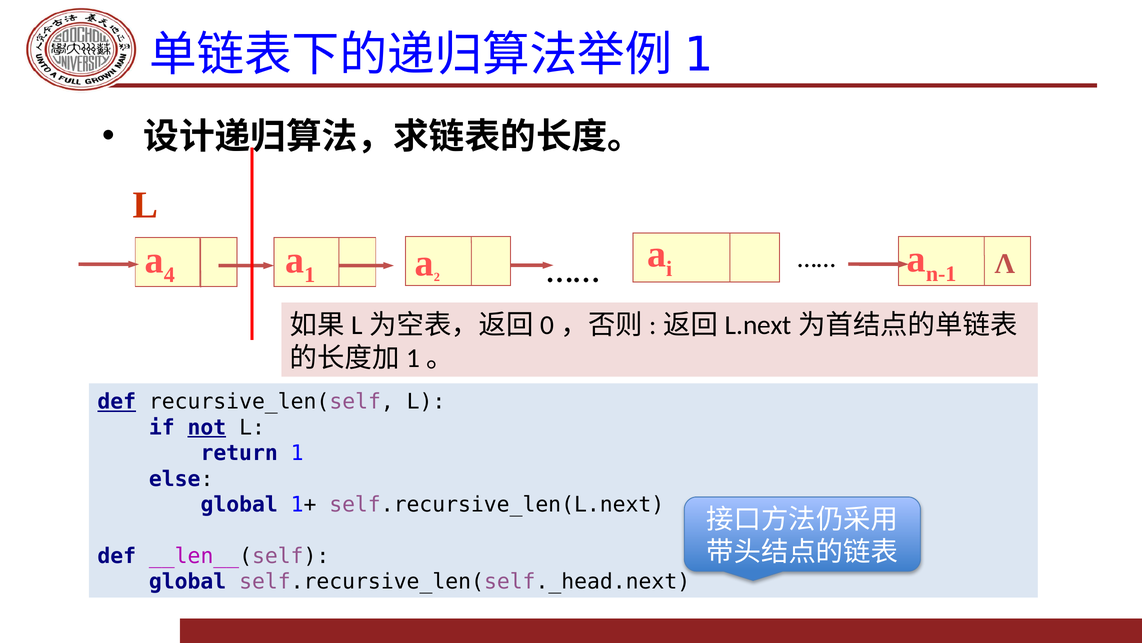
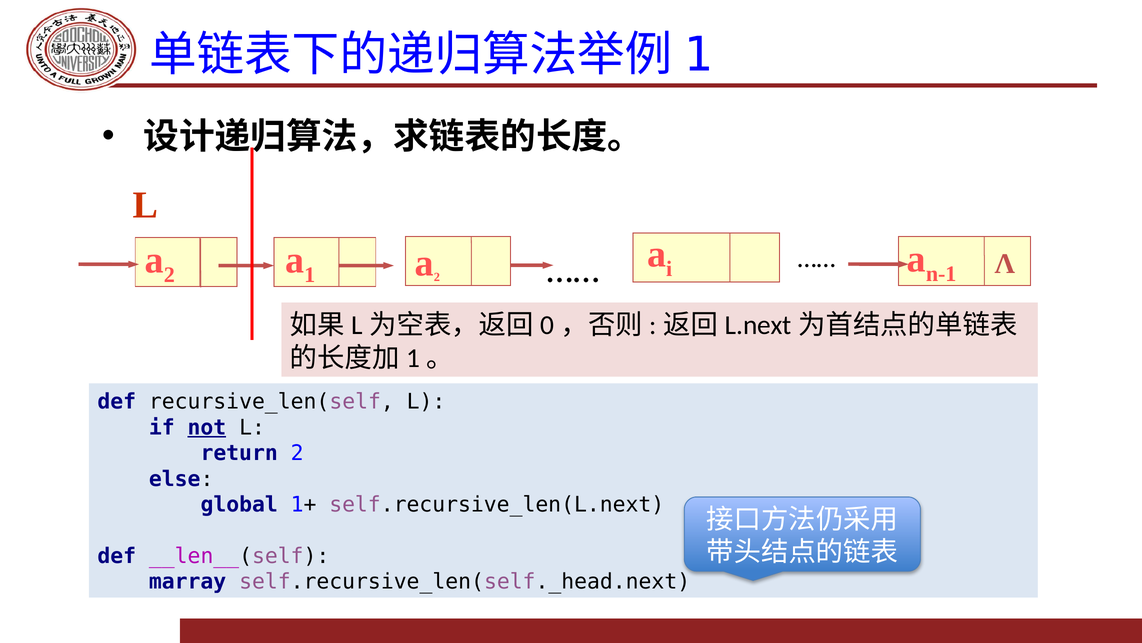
4 at (169, 275): 4 -> 2
def at (117, 402) underline: present -> none
return 1: 1 -> 2
global at (188, 582): global -> marray
